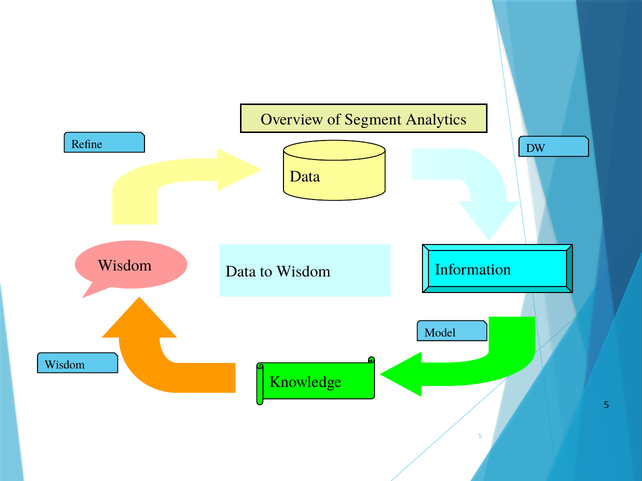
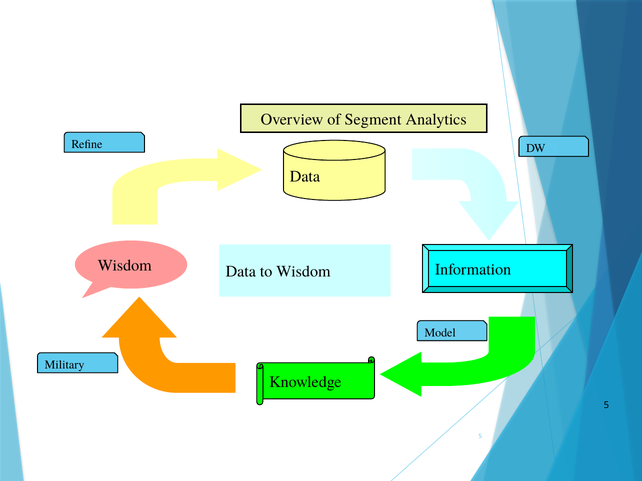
Wisdom at (65, 365): Wisdom -> Military
